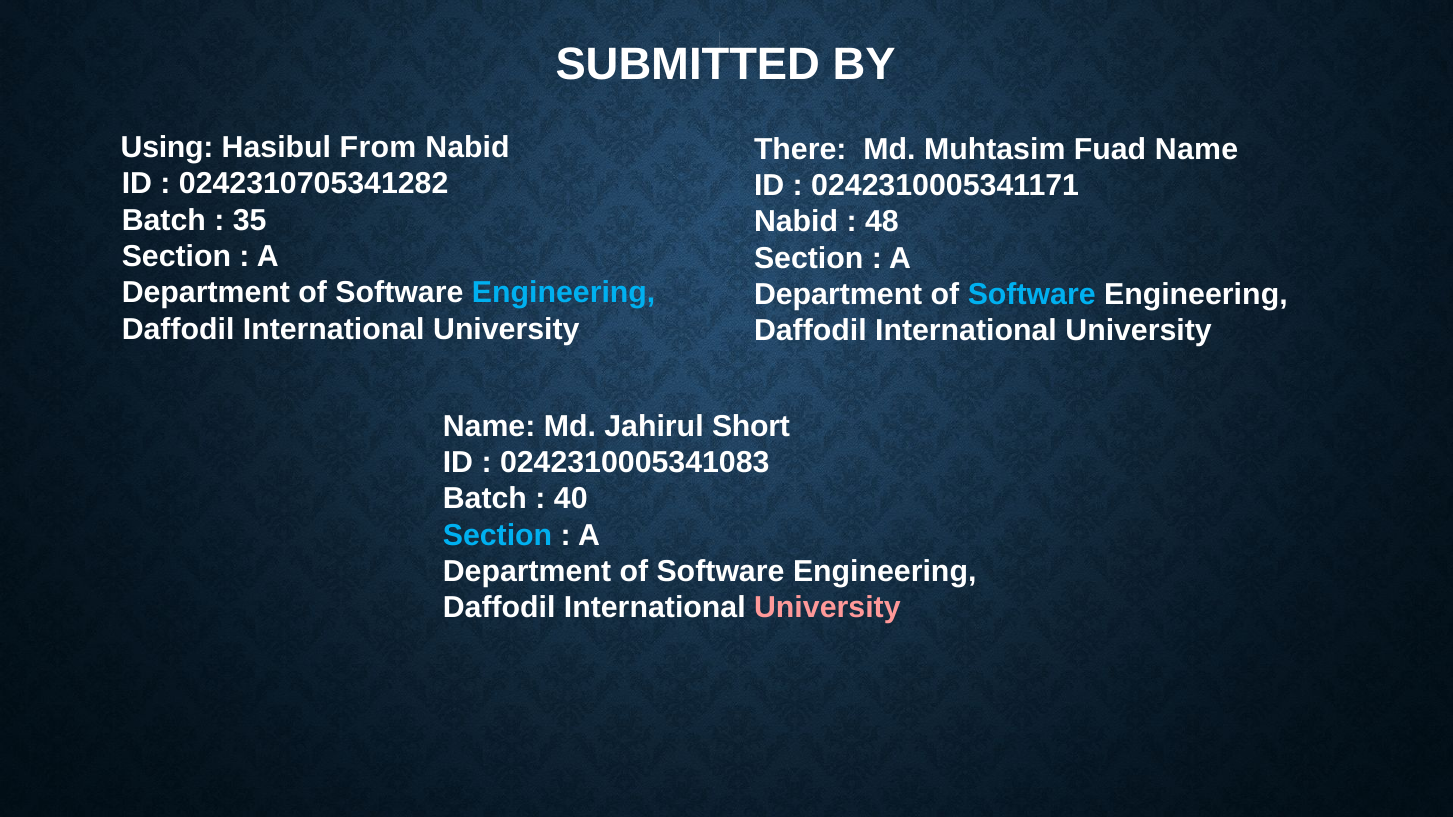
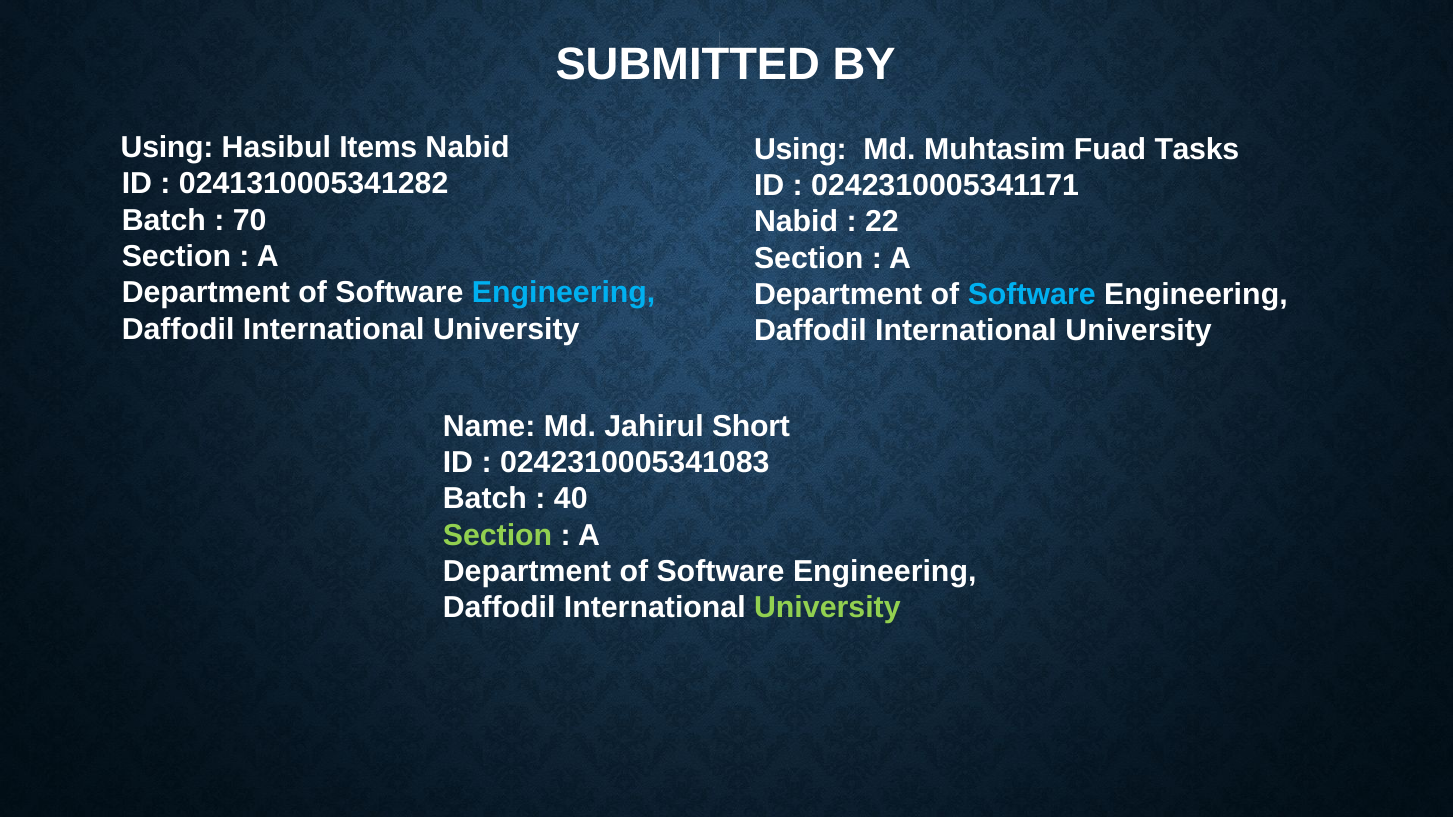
From: From -> Items
There at (800, 149): There -> Using
Fuad Name: Name -> Tasks
0242310705341282: 0242310705341282 -> 0241310005341282
35: 35 -> 70
48: 48 -> 22
Section at (498, 535) colour: light blue -> light green
University at (827, 608) colour: pink -> light green
